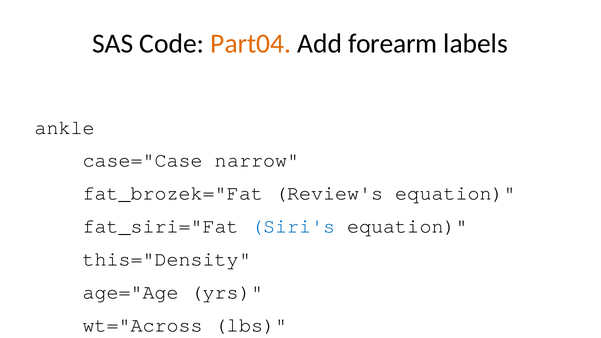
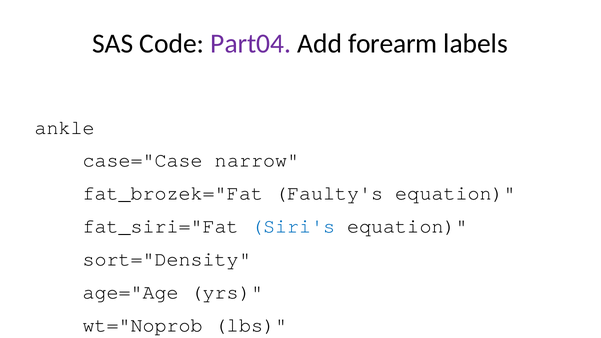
Part04 colour: orange -> purple
Review's: Review's -> Faulty's
this="Density: this="Density -> sort="Density
wt="Across: wt="Across -> wt="Noprob
